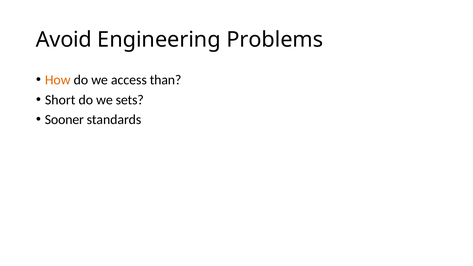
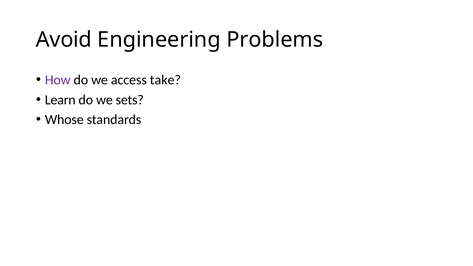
How colour: orange -> purple
than: than -> take
Short: Short -> Learn
Sooner: Sooner -> Whose
